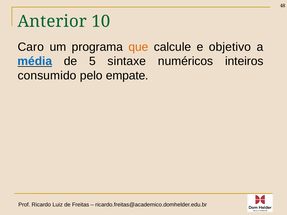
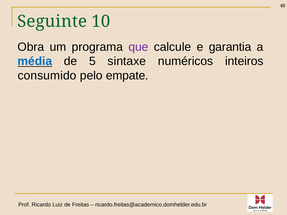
Anterior: Anterior -> Seguinte
Caro: Caro -> Obra
que colour: orange -> purple
objetivo: objetivo -> garantia
